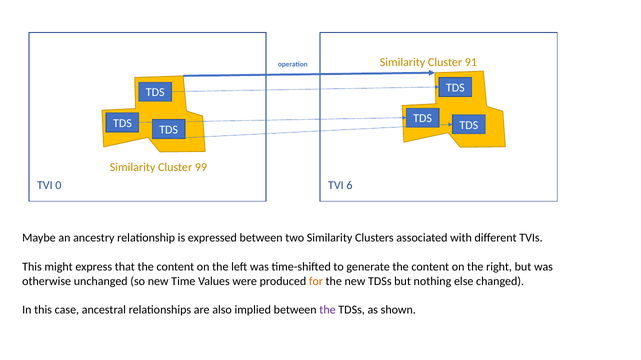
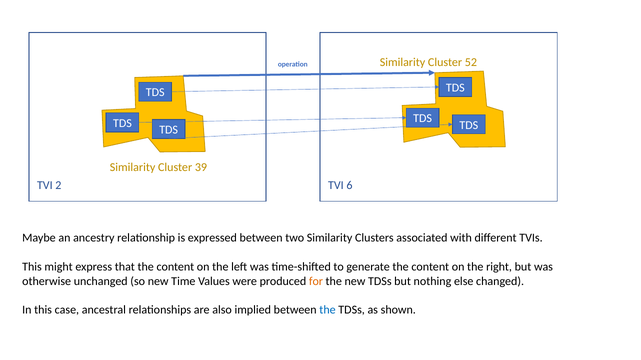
91: 91 -> 52
99: 99 -> 39
0: 0 -> 2
the at (328, 310) colour: purple -> blue
